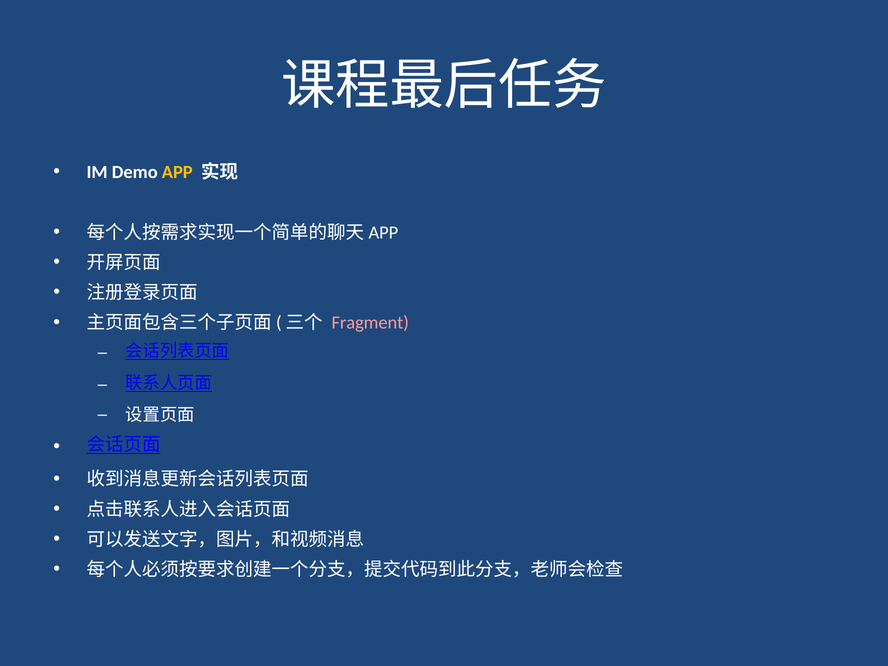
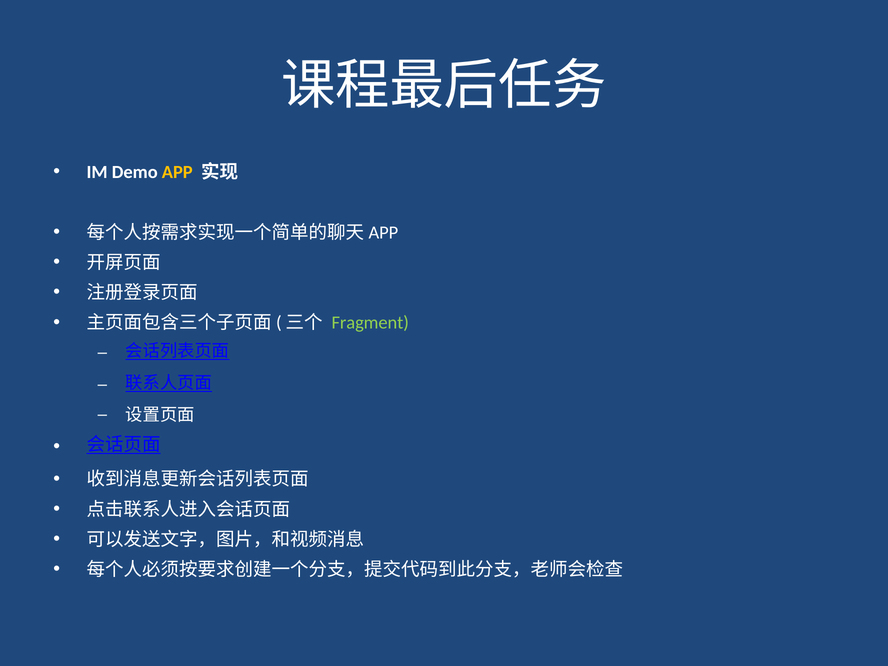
Fragment colour: pink -> light green
